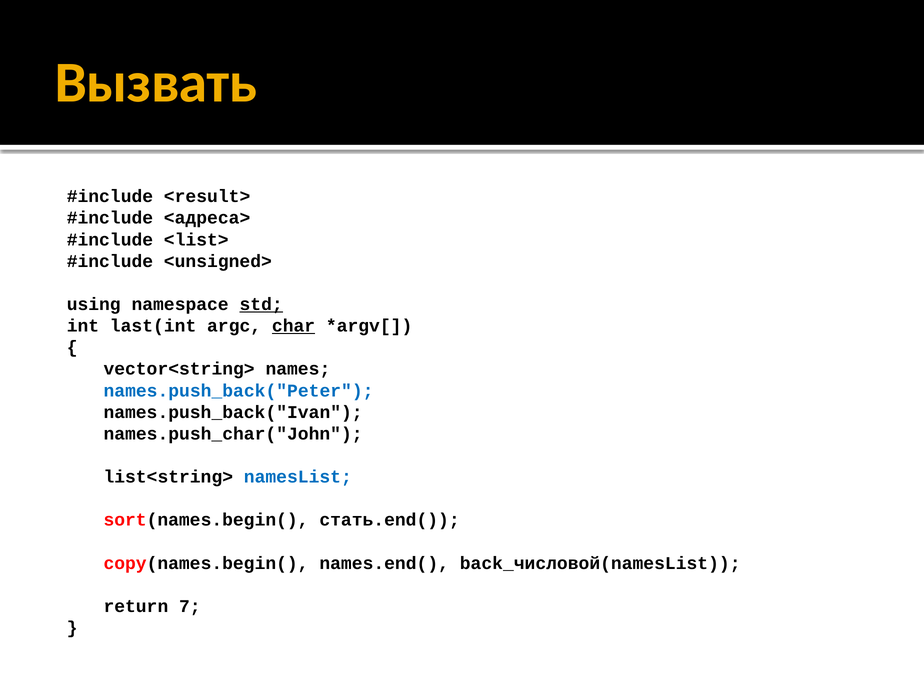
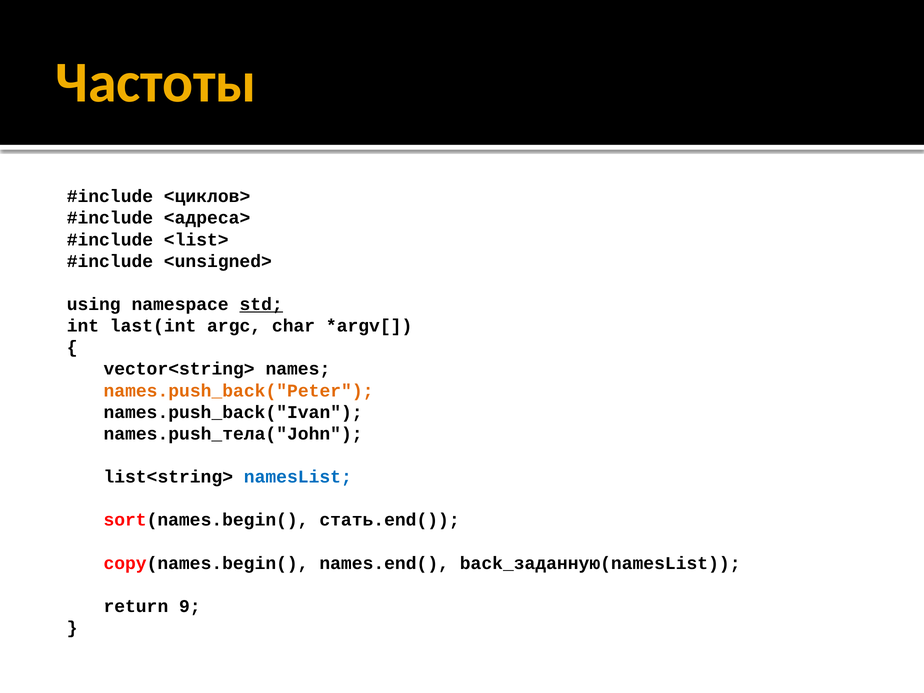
Вызвать: Вызвать -> Частоты
<result>: <result> -> <циклов>
char underline: present -> none
names.push_back("Peter colour: blue -> orange
names.push_char("John: names.push_char("John -> names.push_тела("John
back_числовой(namesList: back_числовой(namesList -> back_заданную(namesList
7: 7 -> 9
